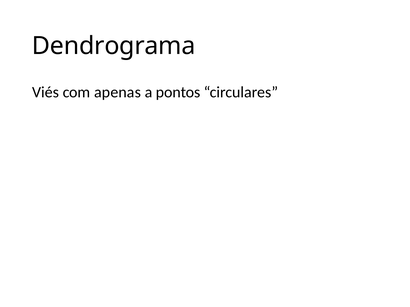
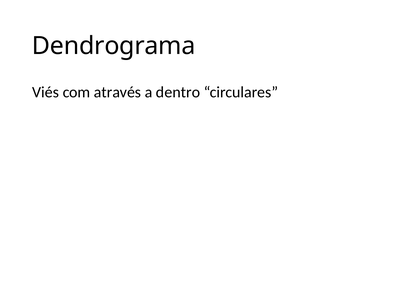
apenas: apenas -> através
pontos: pontos -> dentro
